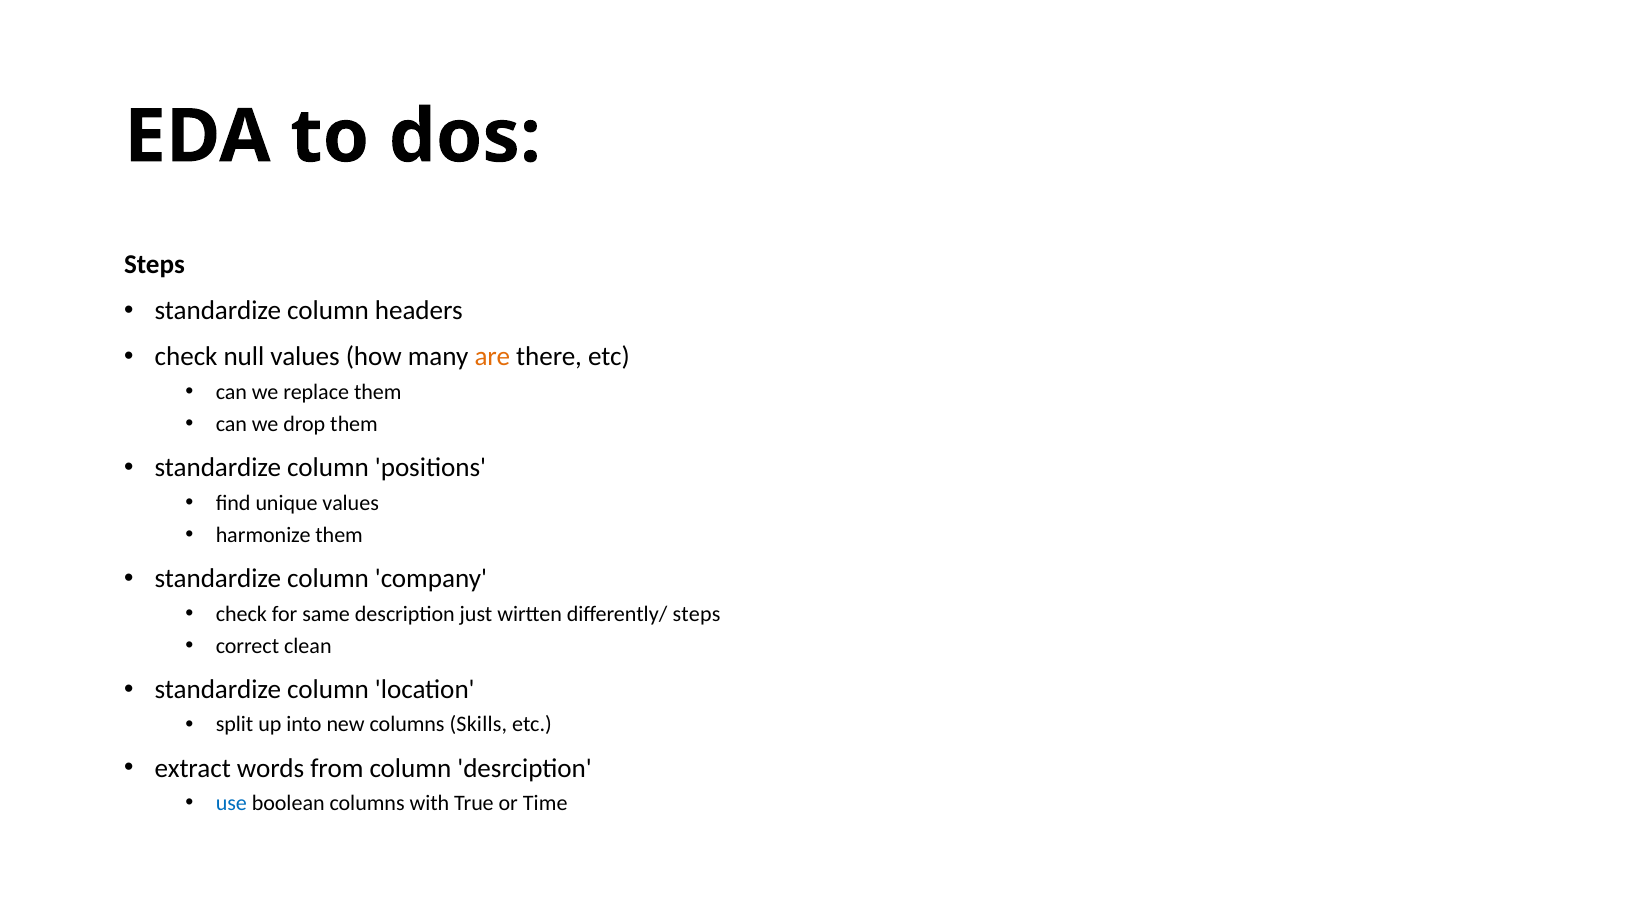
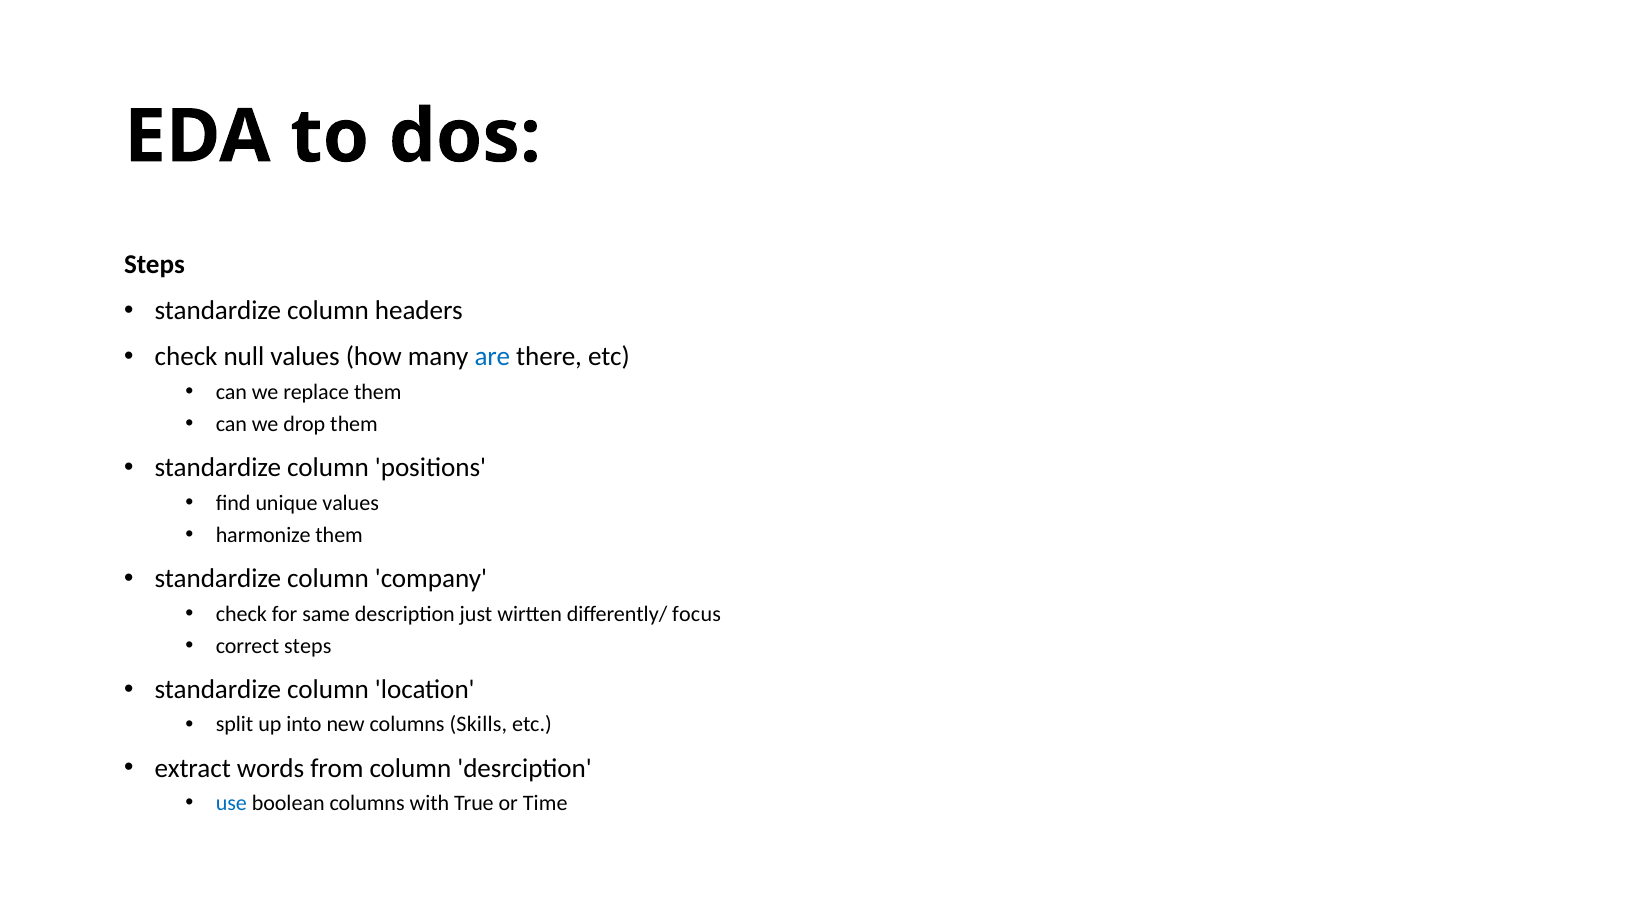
are colour: orange -> blue
differently/ steps: steps -> focus
correct clean: clean -> steps
